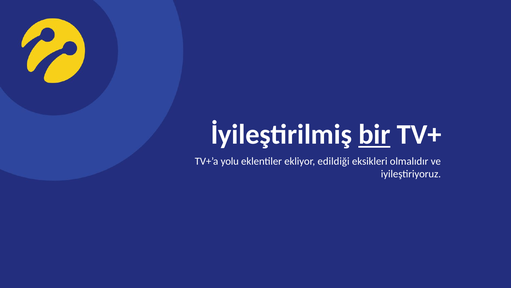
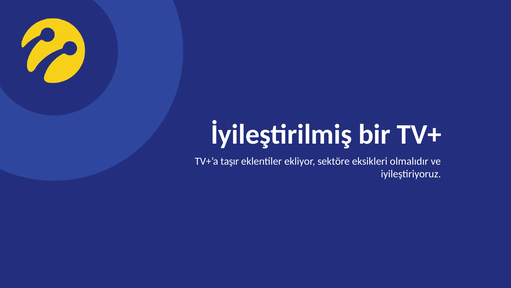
bir underline: present -> none
yolu: yolu -> taşır
edildiği: edildiği -> sektöre
